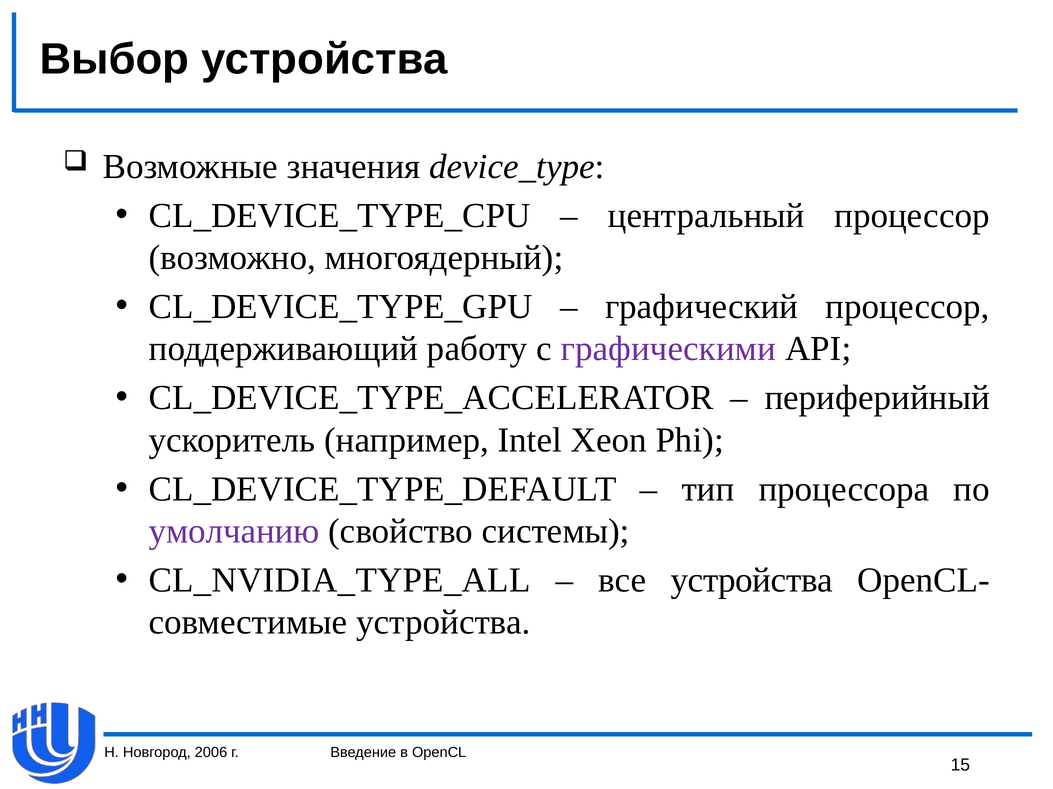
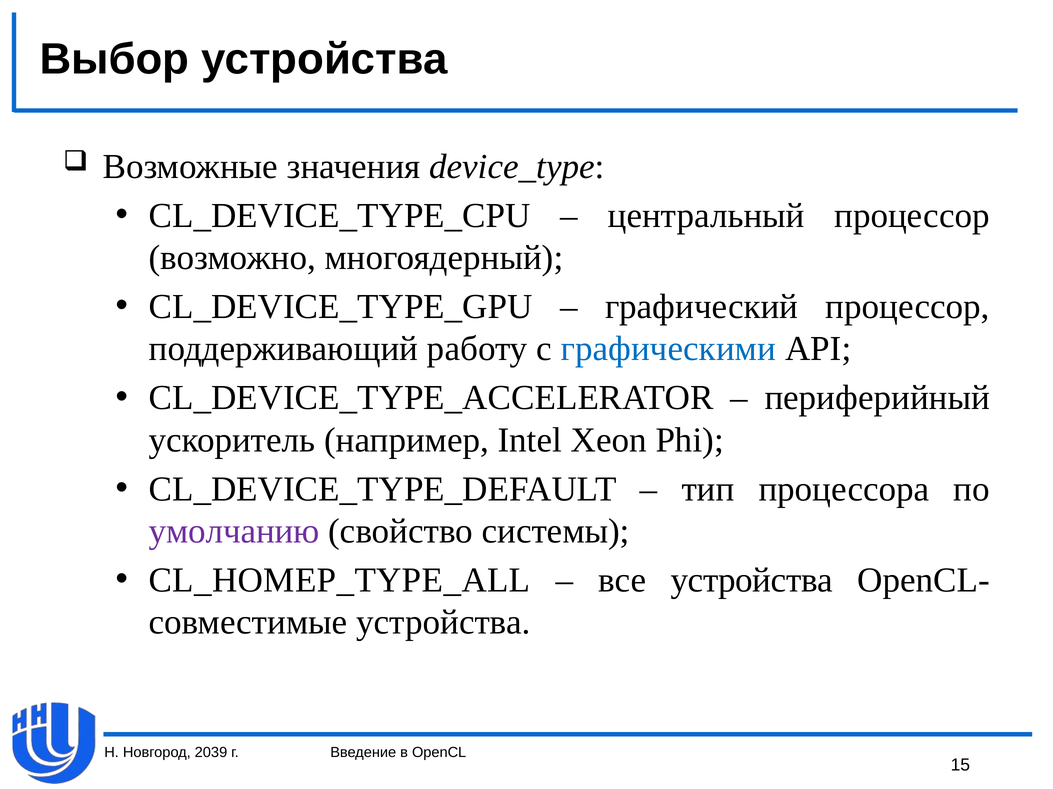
графическими colour: purple -> blue
CL_NVIDIA_TYPE_ALL: CL_NVIDIA_TYPE_ALL -> CL_НОМЕР_TYPE_ALL
2006: 2006 -> 2039
